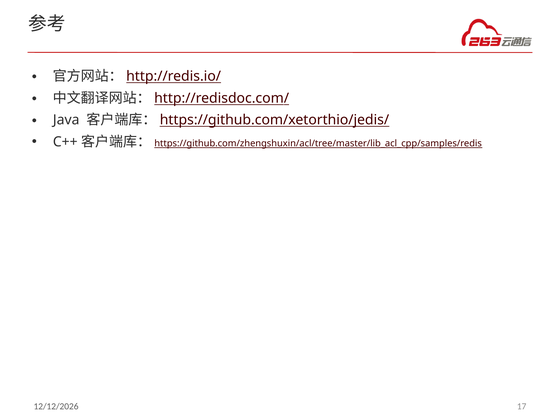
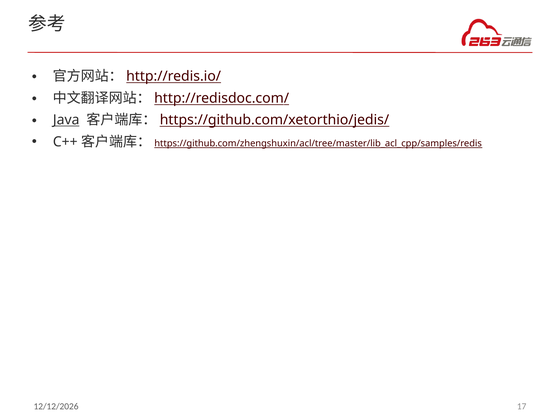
Java underline: none -> present
